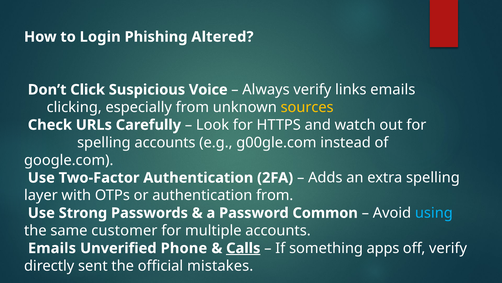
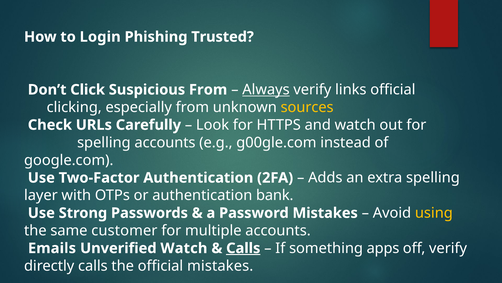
Altered: Altered -> Trusted
Suspicious Voice: Voice -> From
Always underline: none -> present
links emails: emails -> official
authentication from: from -> bank
Password Common: Common -> Mistakes
using colour: light blue -> yellow
Unverified Phone: Phone -> Watch
directly sent: sent -> calls
